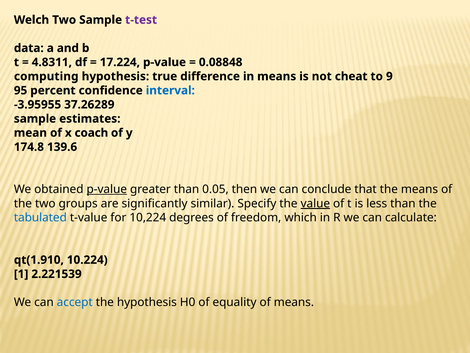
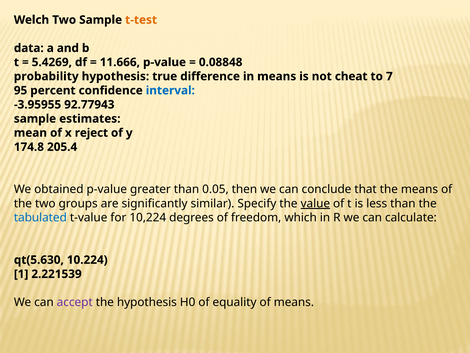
t-test colour: purple -> orange
4.8311: 4.8311 -> 5.4269
17.224: 17.224 -> 11.666
computing: computing -> probability
9: 9 -> 7
37.26289: 37.26289 -> 92.77943
coach: coach -> reject
139.6: 139.6 -> 205.4
p-value at (107, 189) underline: present -> none
qt(1.910: qt(1.910 -> qt(5.630
accept colour: blue -> purple
